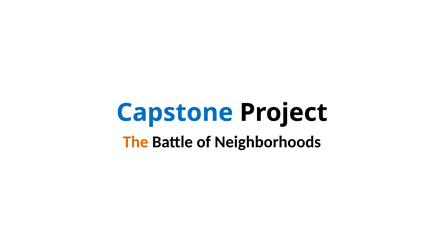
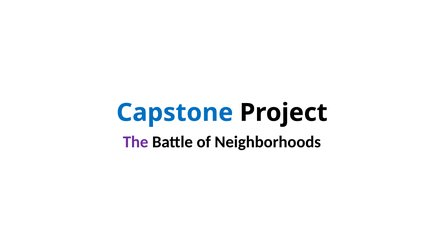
The colour: orange -> purple
